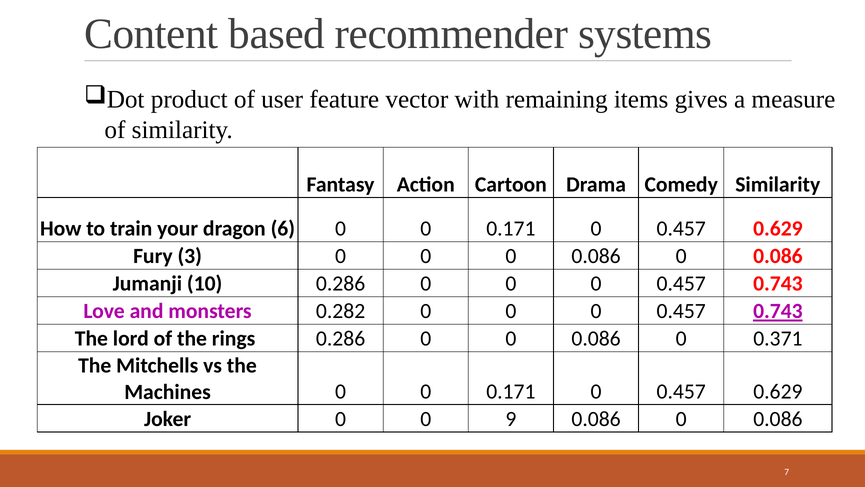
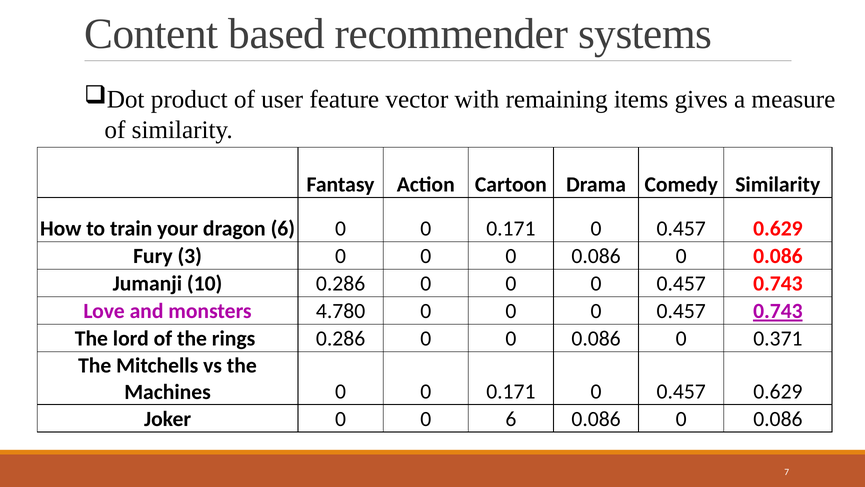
0.282: 0.282 -> 4.780
0 9: 9 -> 6
